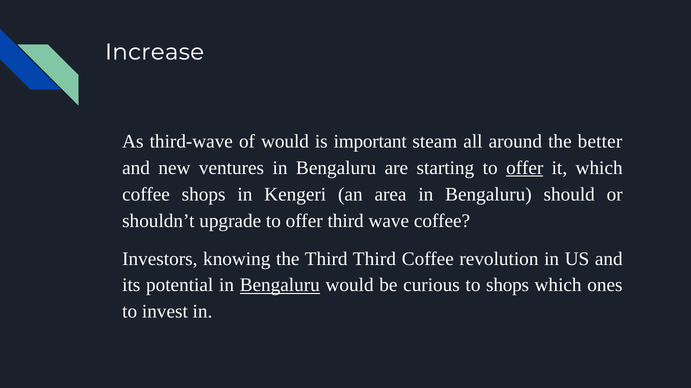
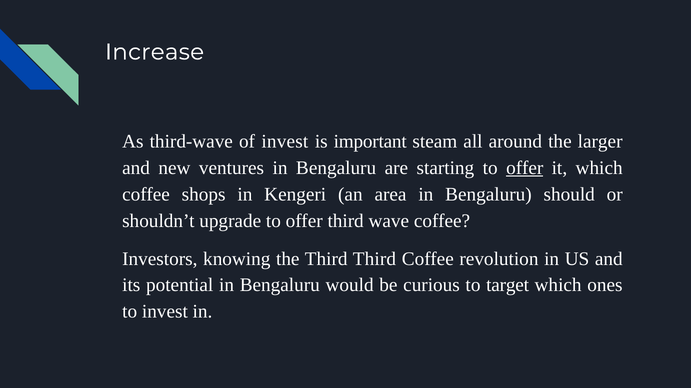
of would: would -> invest
better: better -> larger
Bengaluru at (280, 286) underline: present -> none
to shops: shops -> target
